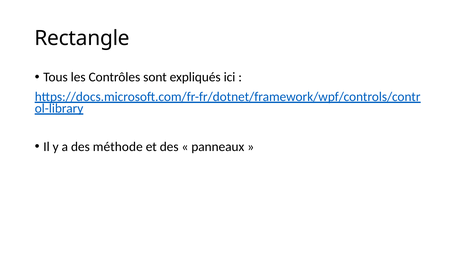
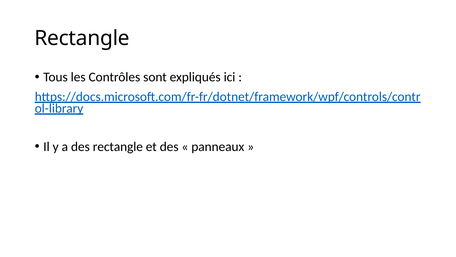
des méthode: méthode -> rectangle
